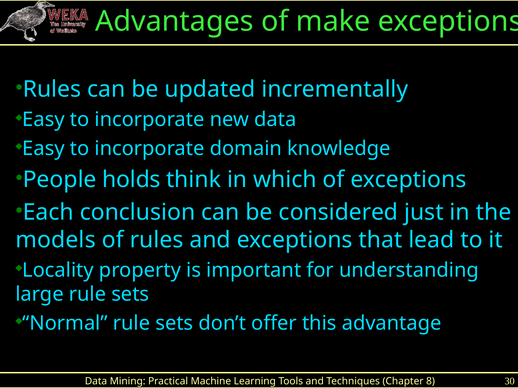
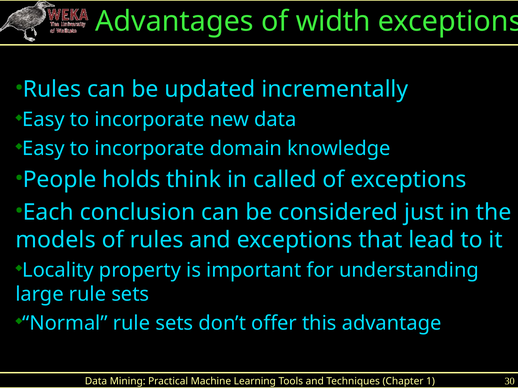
make: make -> width
which: which -> called
8: 8 -> 1
